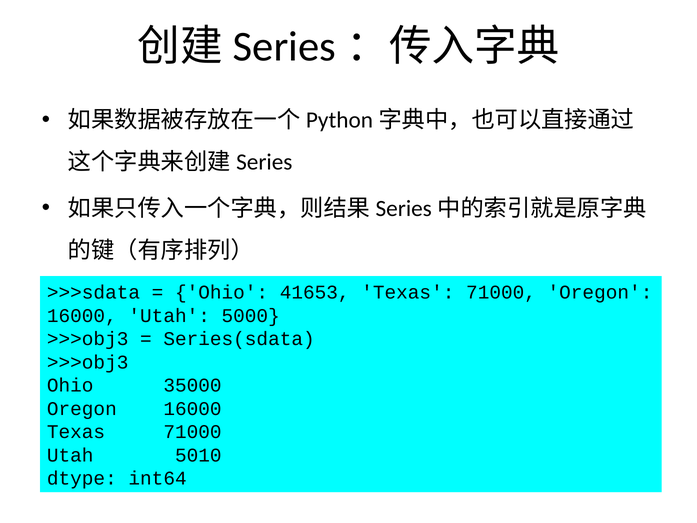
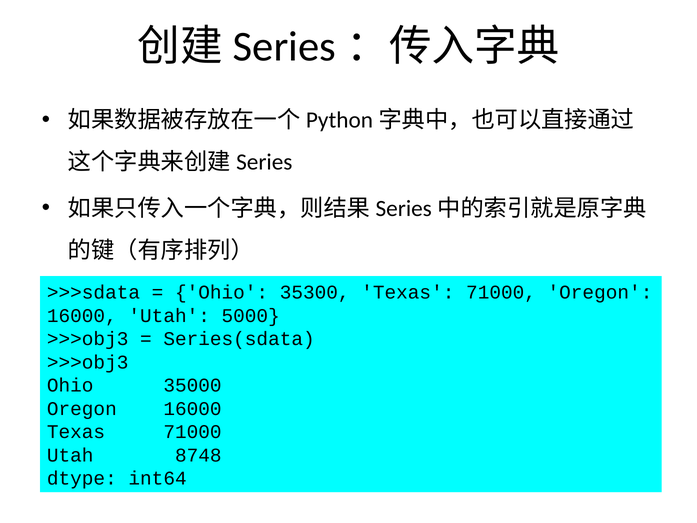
41653: 41653 -> 35300
5010: 5010 -> 8748
